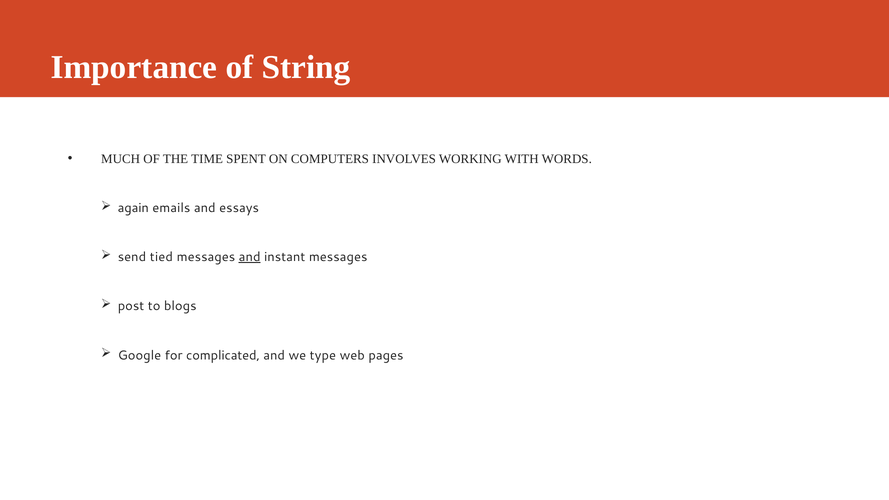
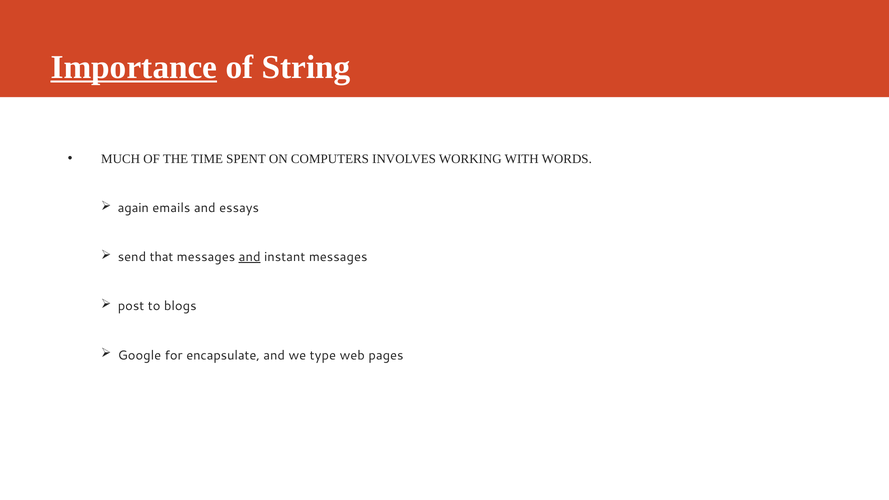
Importance underline: none -> present
tied: tied -> that
complicated: complicated -> encapsulate
